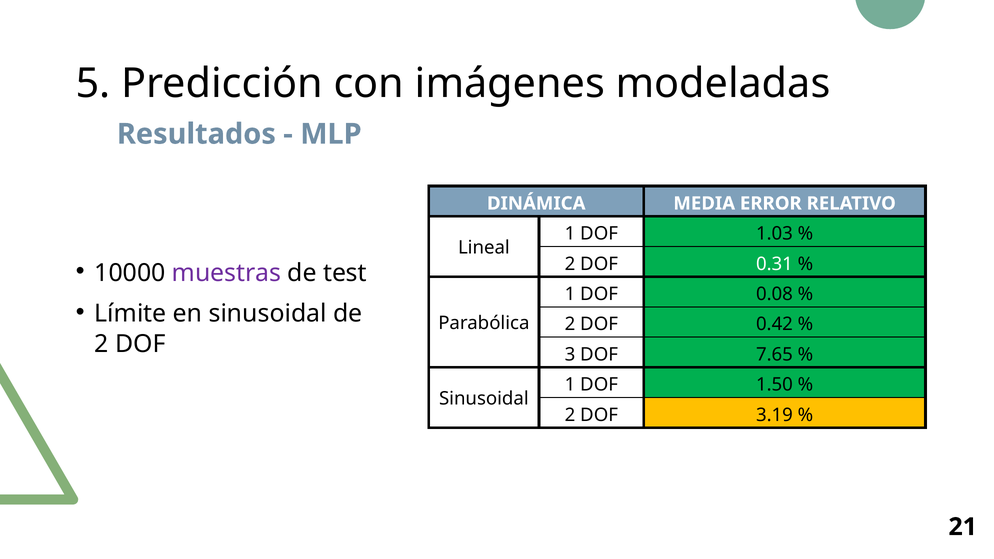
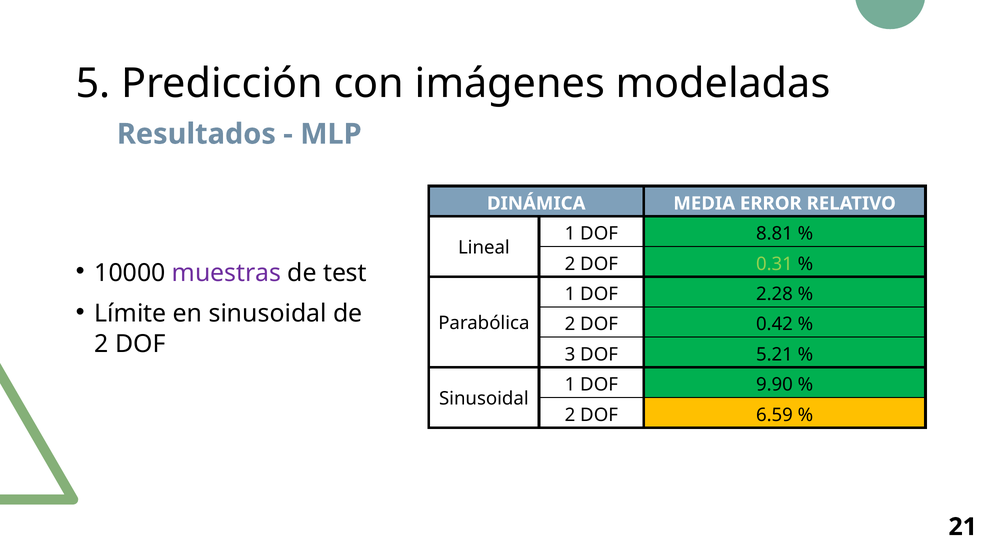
1.03: 1.03 -> 8.81
0.31 colour: white -> light green
0.08: 0.08 -> 2.28
7.65: 7.65 -> 5.21
1.50: 1.50 -> 9.90
3.19: 3.19 -> 6.59
